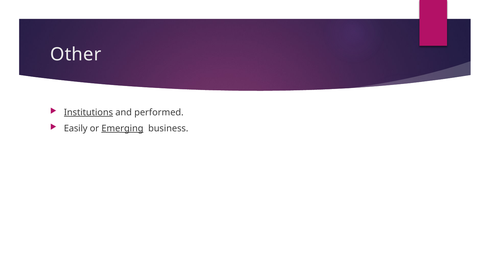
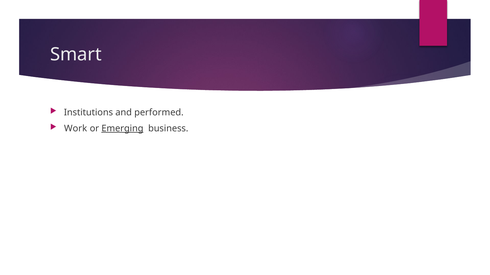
Other: Other -> Smart
Institutions underline: present -> none
Easily: Easily -> Work
